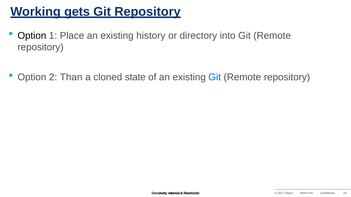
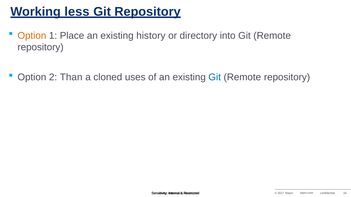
gets: gets -> less
Option at (32, 36) colour: black -> orange
state: state -> uses
